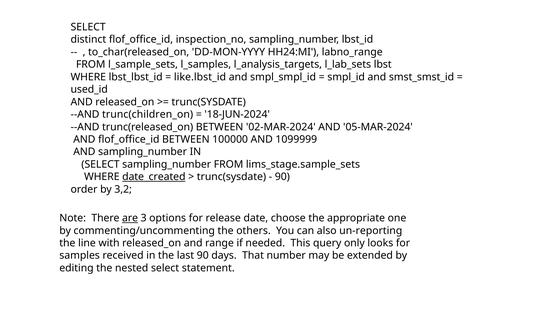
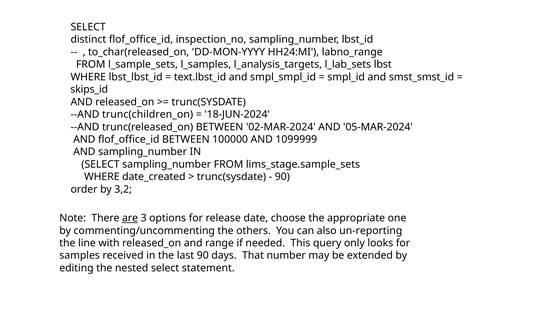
like.lbst_id: like.lbst_id -> text.lbst_id
used_id: used_id -> skips_id
date_created underline: present -> none
